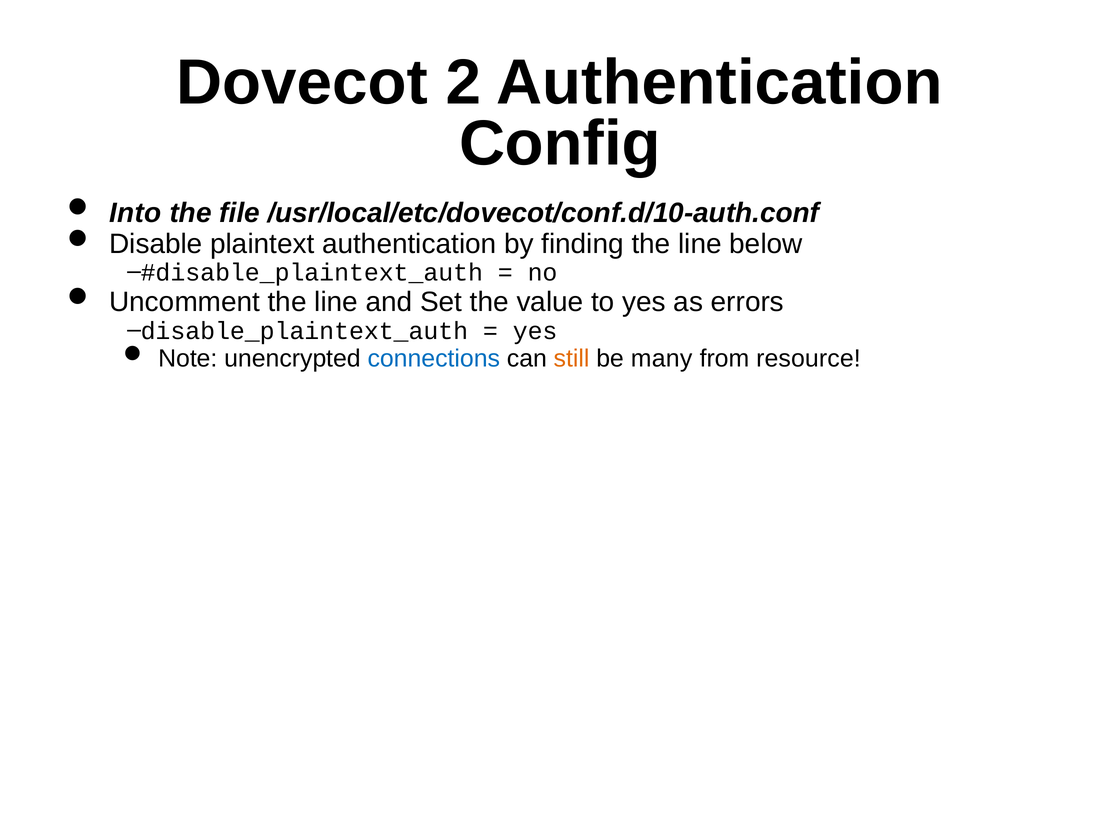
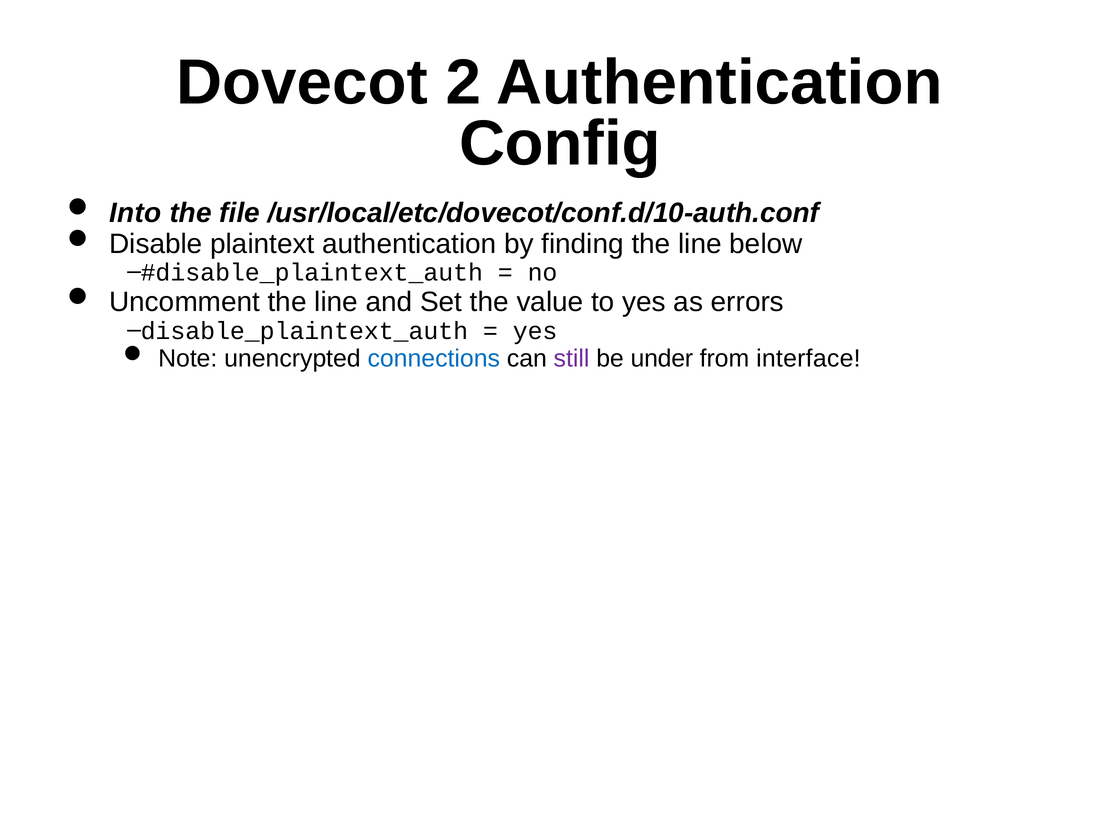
still colour: orange -> purple
many: many -> under
resource: resource -> interface
